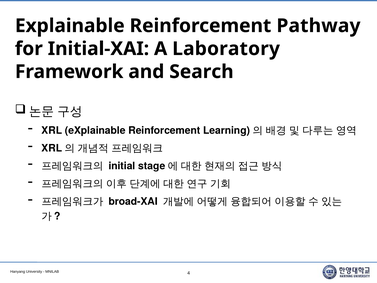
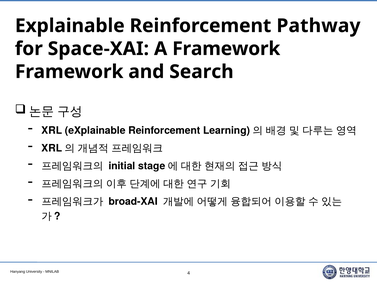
Initial-XAI: Initial-XAI -> Space-XAI
A Laboratory: Laboratory -> Framework
